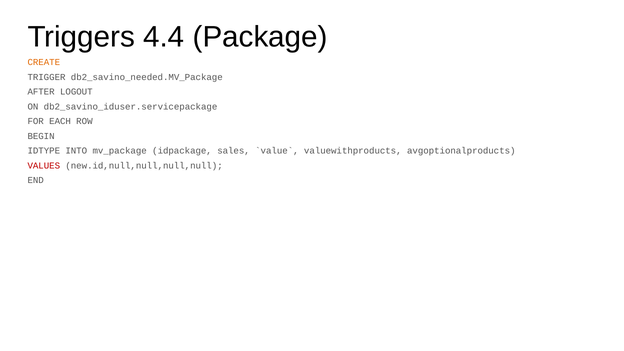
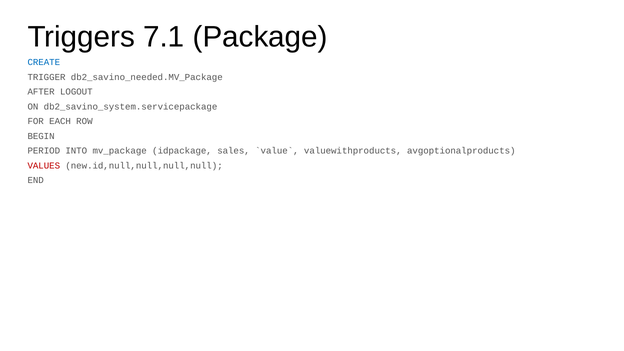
4.4: 4.4 -> 7.1
CREATE colour: orange -> blue
db2_savino_iduser.servicepackage: db2_savino_iduser.servicepackage -> db2_savino_system.servicepackage
IDTYPE: IDTYPE -> PERIOD
